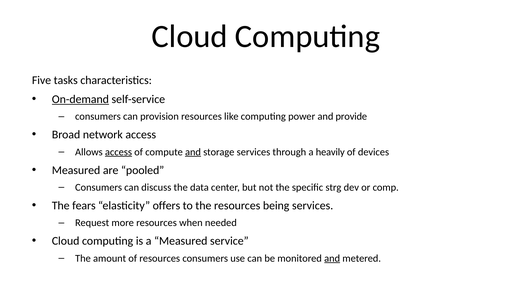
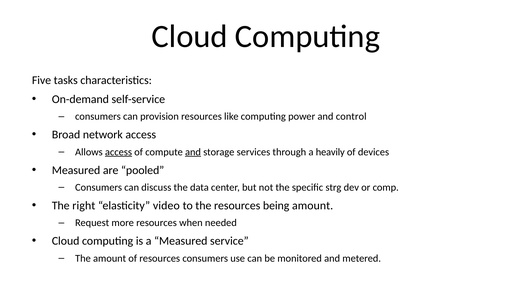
On-demand underline: present -> none
provide: provide -> control
fears: fears -> right
offers: offers -> video
being services: services -> amount
and at (332, 259) underline: present -> none
